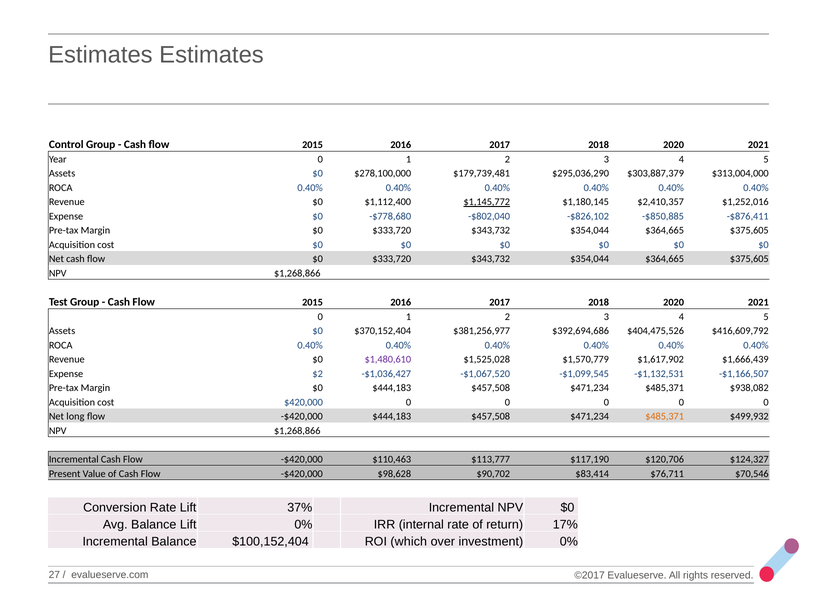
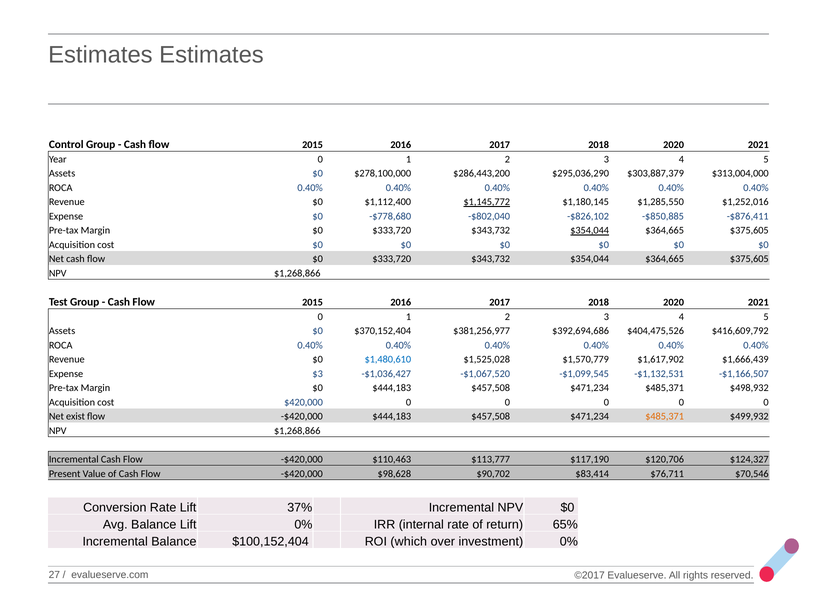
$179,739,481: $179,739,481 -> $286,443,200
$2,410,357: $2,410,357 -> $1,285,550
$354,044 at (590, 230) underline: none -> present
$1,480,610 colour: purple -> blue
$2: $2 -> $3
$938,082: $938,082 -> $498,932
long: long -> exist
17%: 17% -> 65%
